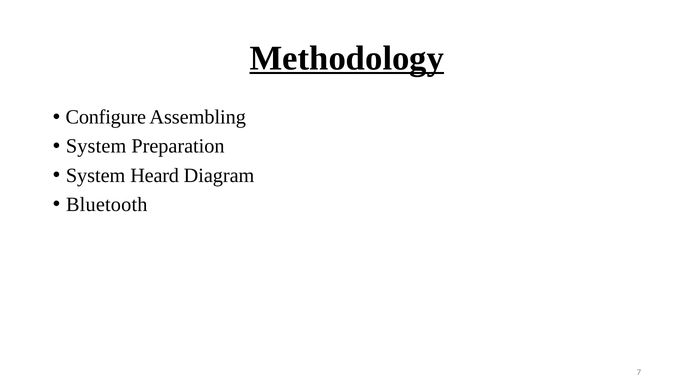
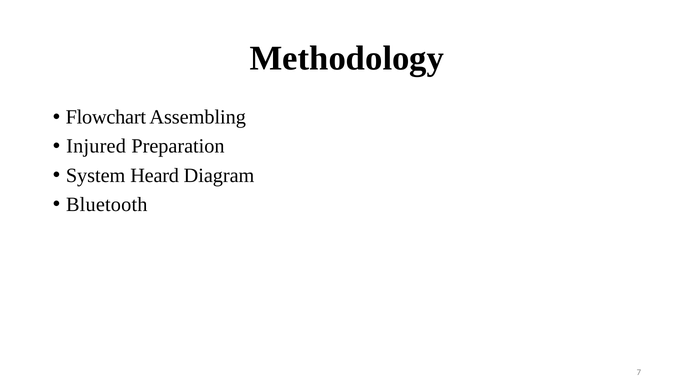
Methodology underline: present -> none
Configure: Configure -> Flowchart
System at (96, 146): System -> Injured
